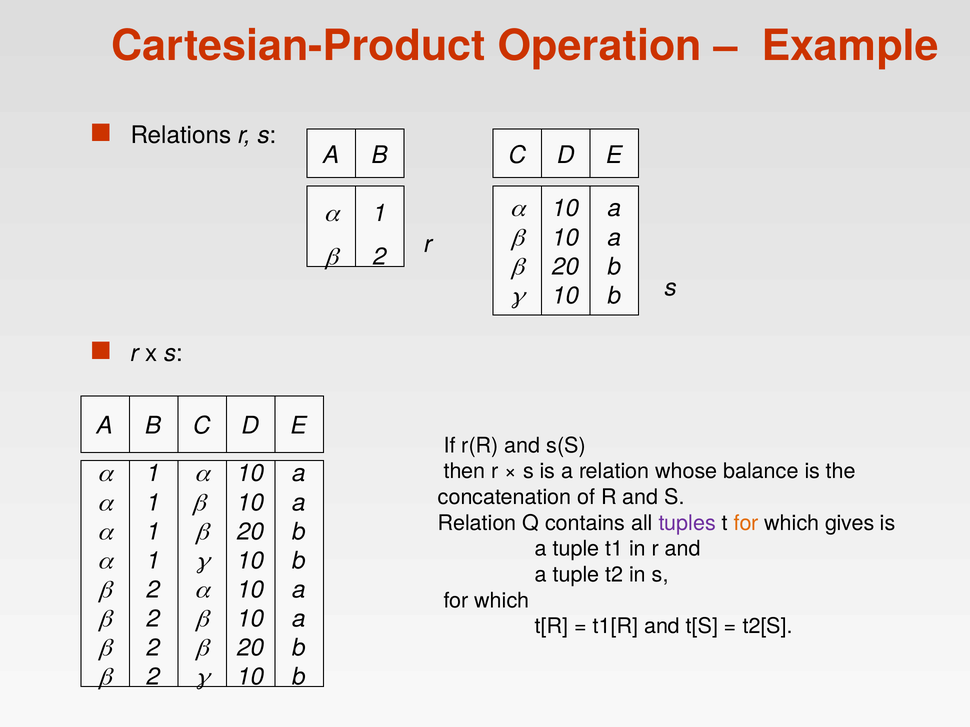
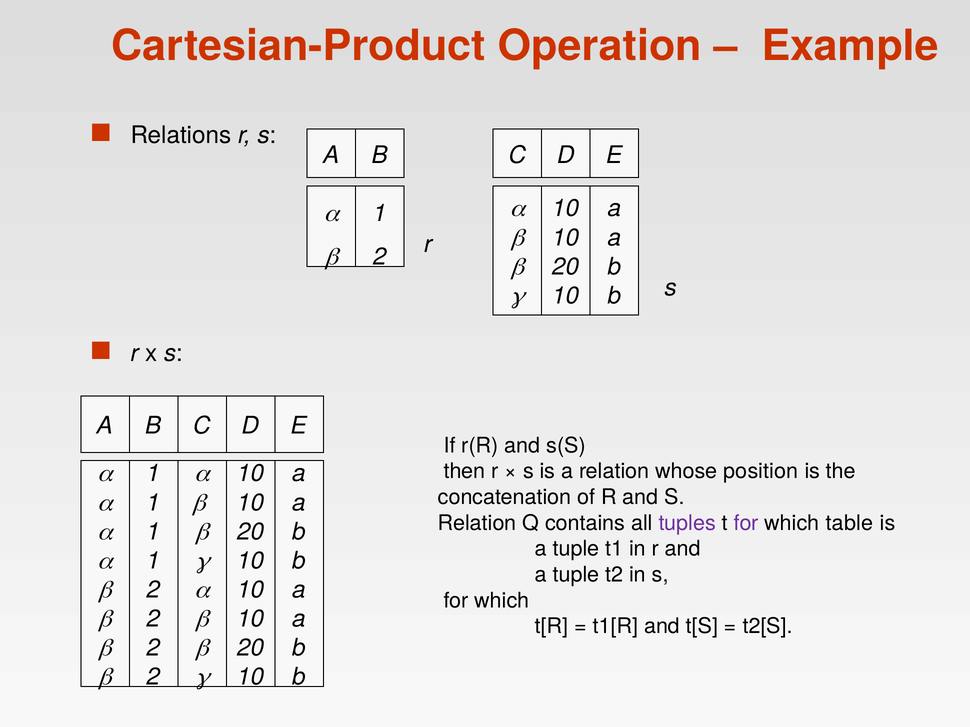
balance: balance -> position
for at (746, 523) colour: orange -> purple
gives: gives -> table
